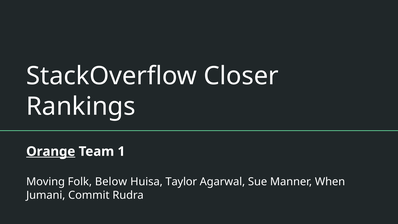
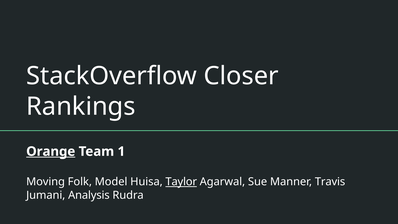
Below: Below -> Model
Taylor underline: none -> present
When: When -> Travis
Commit: Commit -> Analysis
